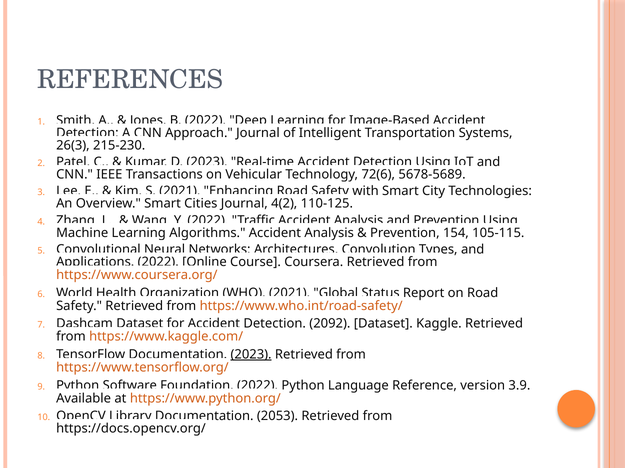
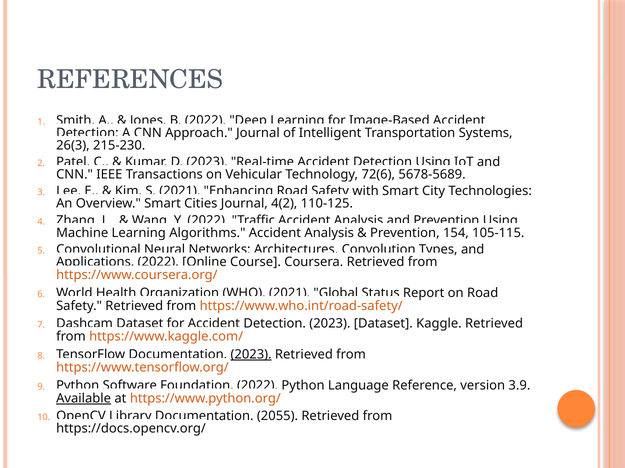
Detection 2092: 2092 -> 2023
Available underline: none -> present
2053: 2053 -> 2055
